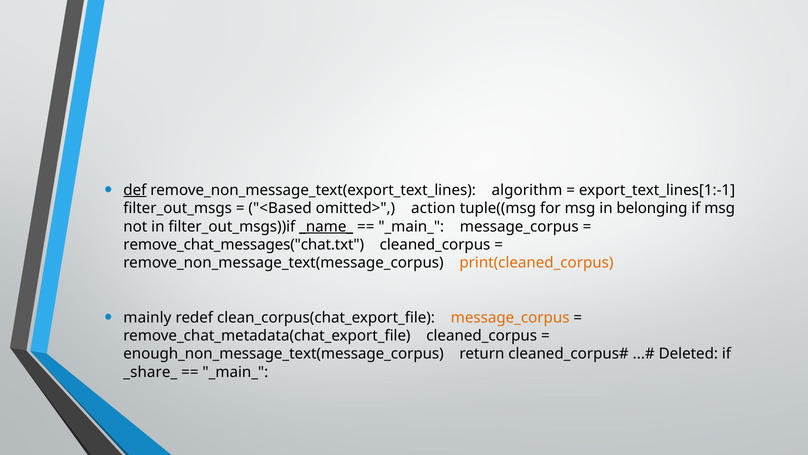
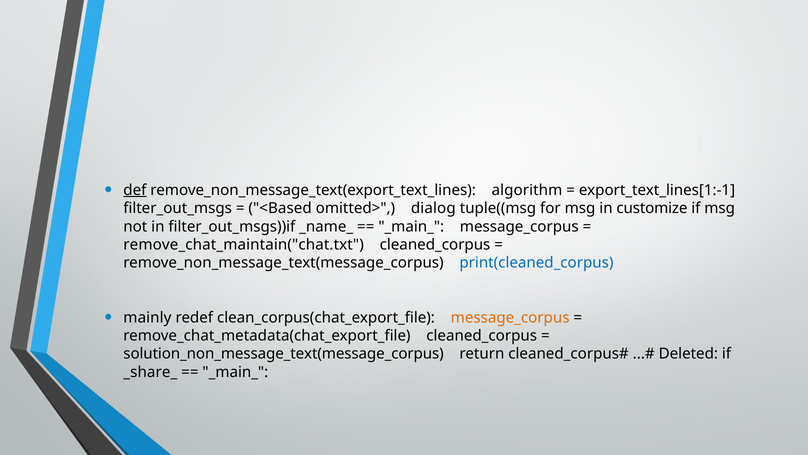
action: action -> dialog
belonging: belonging -> customize
_name_ underline: present -> none
remove_chat_messages("chat.txt: remove_chat_messages("chat.txt -> remove_chat_maintain("chat.txt
print(cleaned_corpus colour: orange -> blue
enough_non_message_text(message_corpus: enough_non_message_text(message_corpus -> solution_non_message_text(message_corpus
